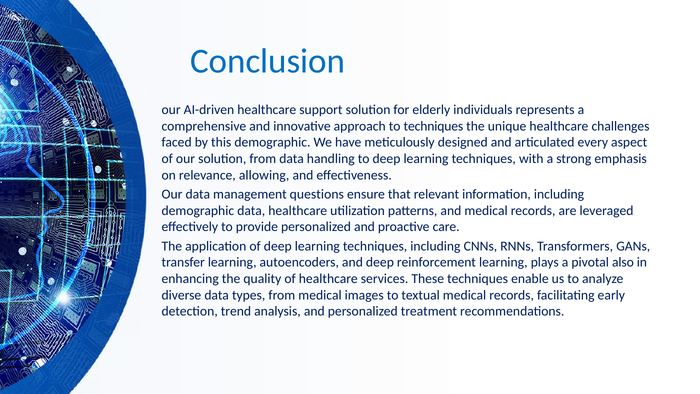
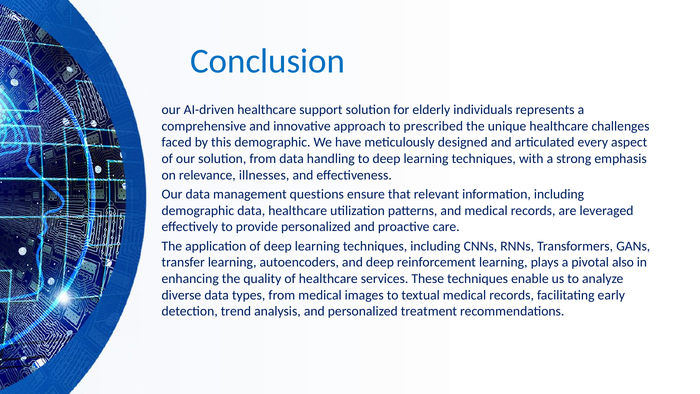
to techniques: techniques -> prescribed
allowing: allowing -> illnesses
